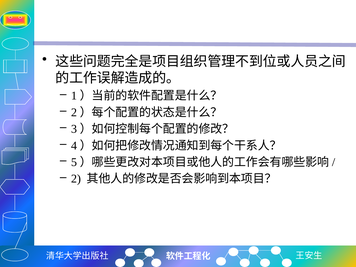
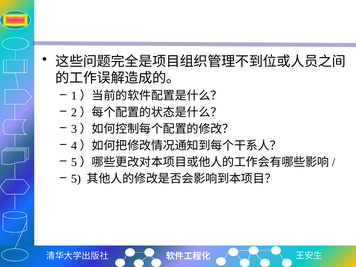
2: 2 -> 5
